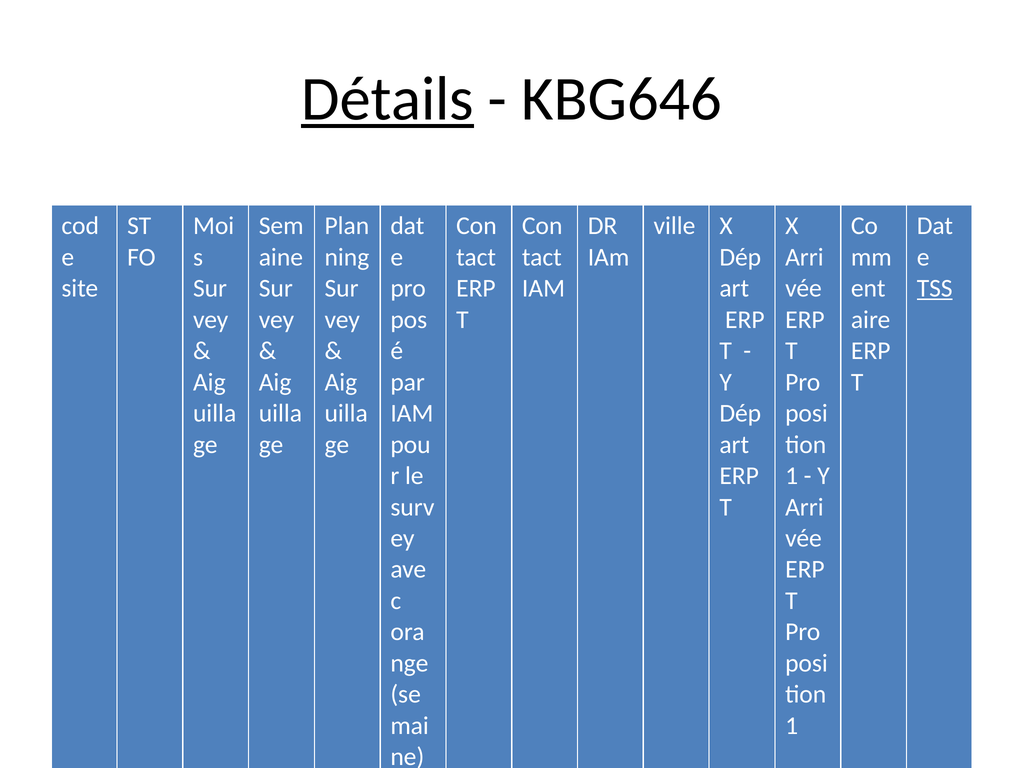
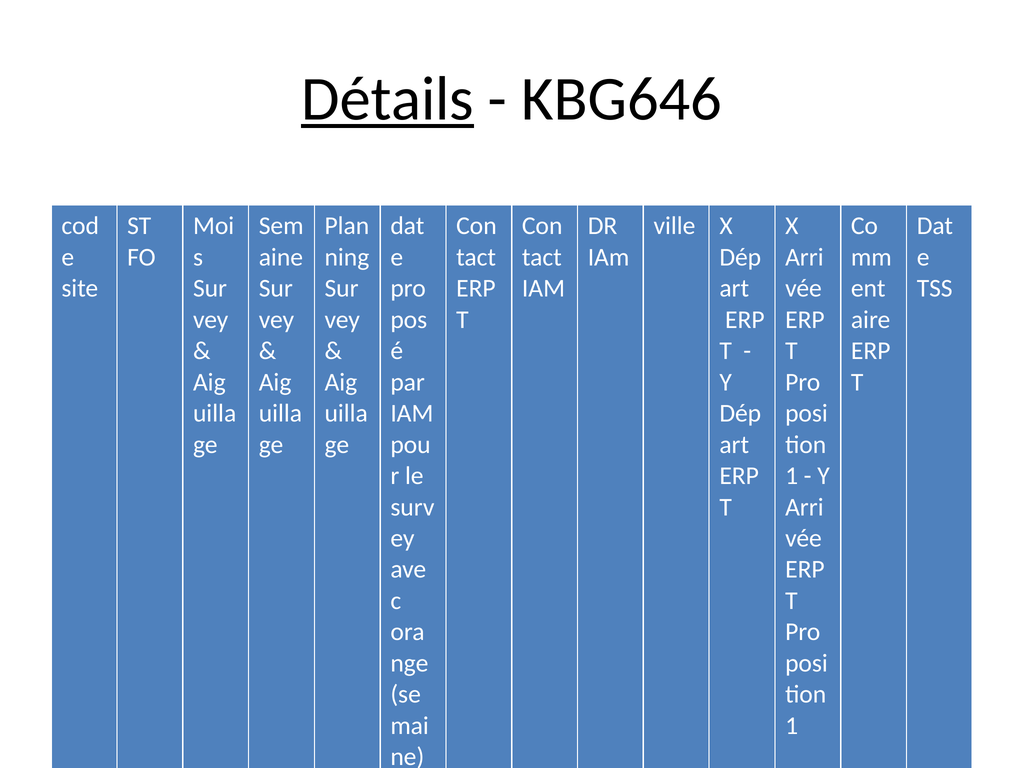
TSS underline: present -> none
